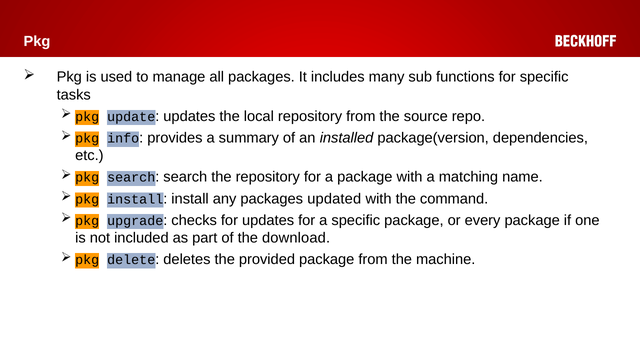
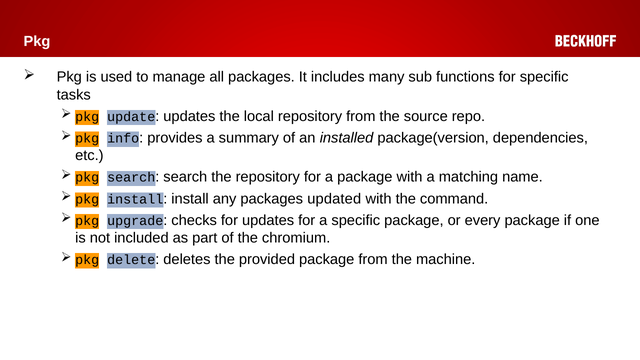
download: download -> chromium
